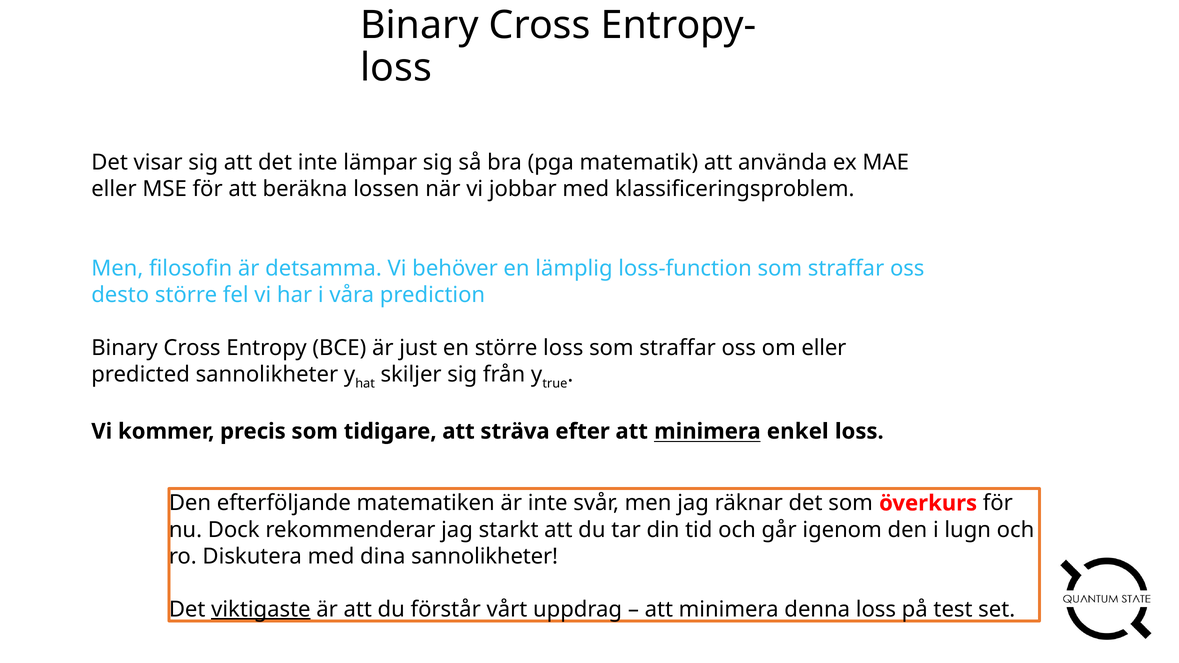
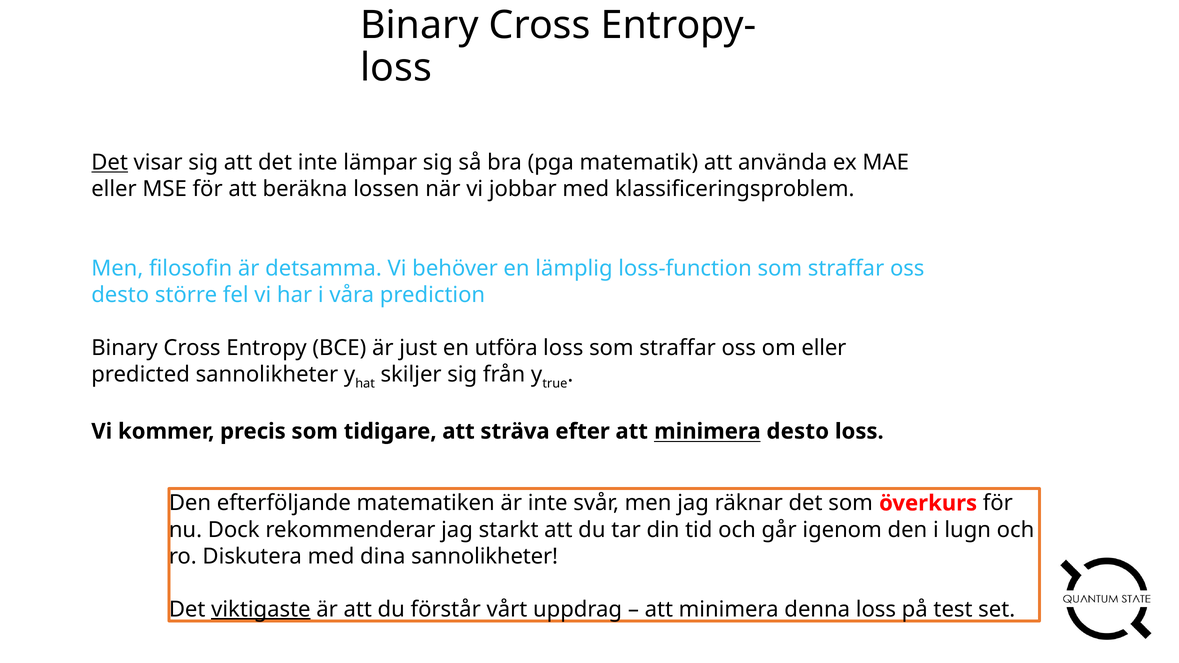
Det at (110, 163) underline: none -> present
en större: större -> utföra
minimera enkel: enkel -> desto
